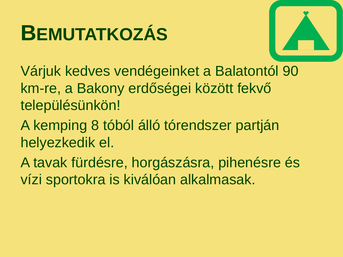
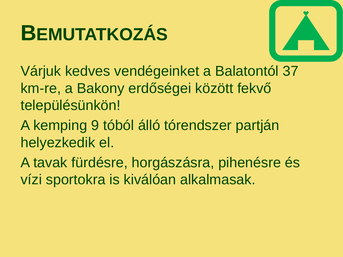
90: 90 -> 37
8: 8 -> 9
